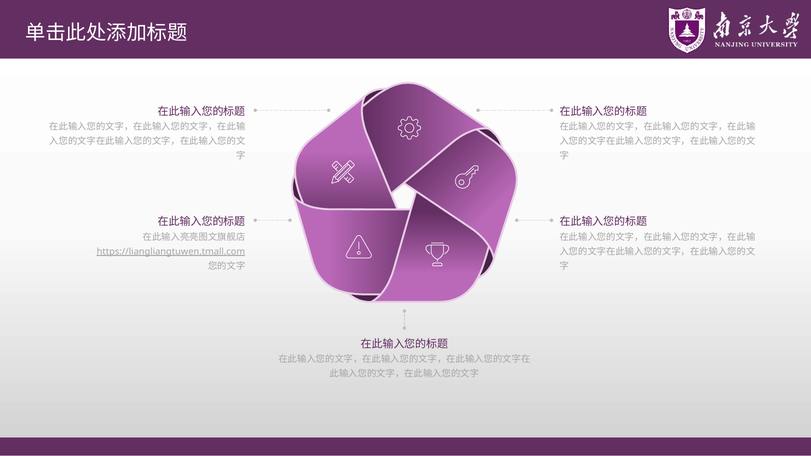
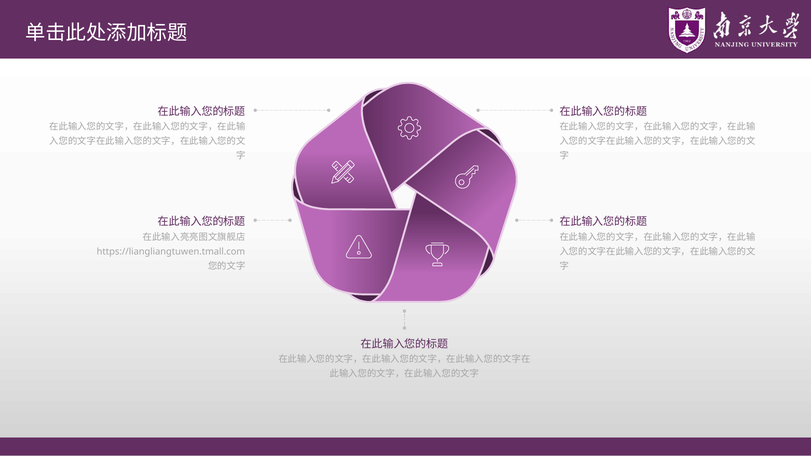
https://liangliangtuwen.tmall.com underline: present -> none
